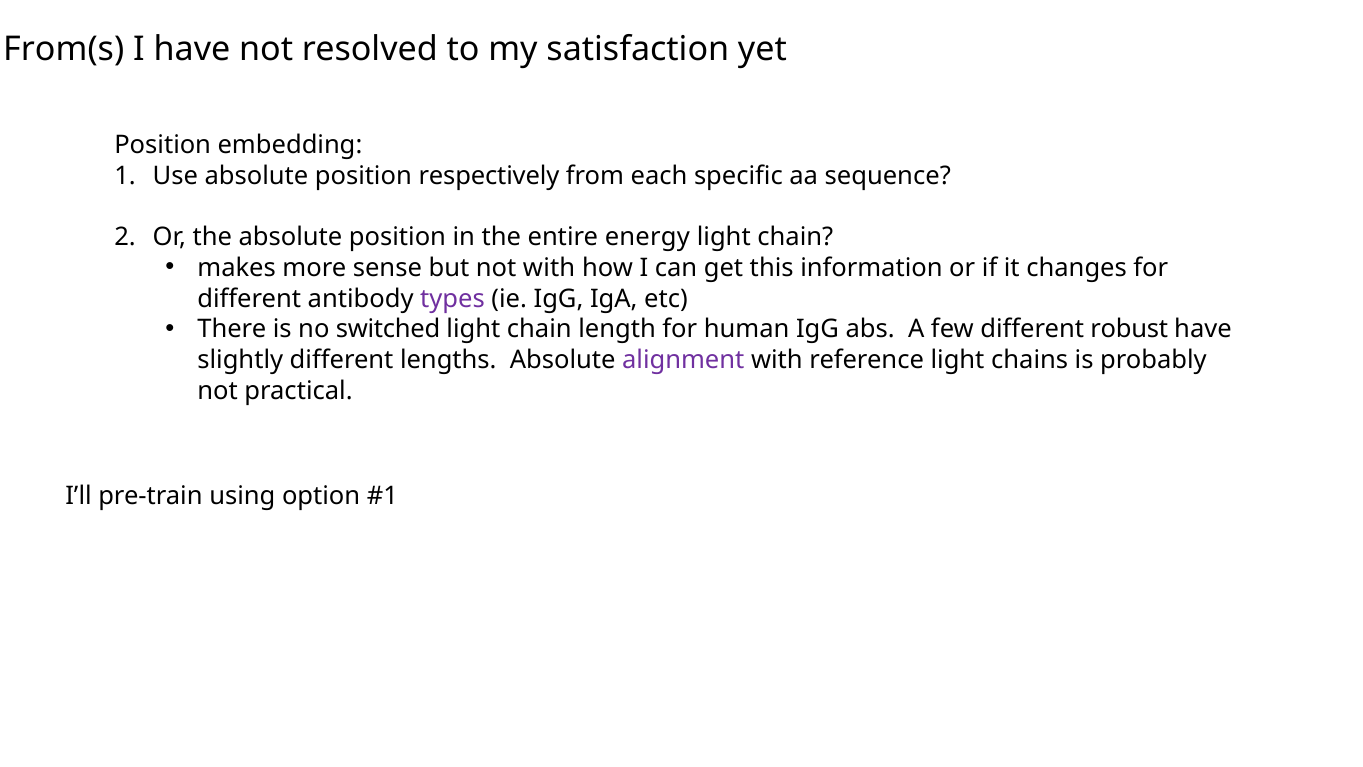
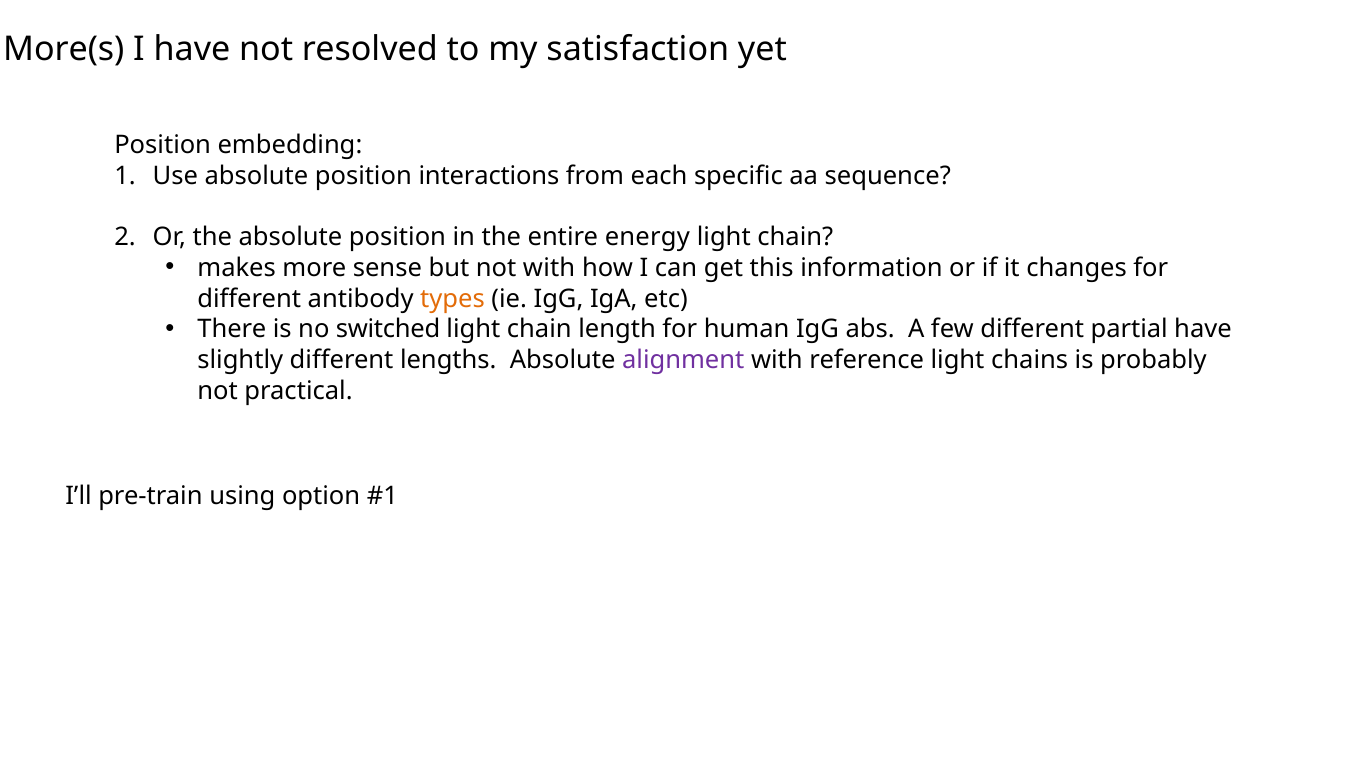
From(s: From(s -> More(s
respectively: respectively -> interactions
types colour: purple -> orange
robust: robust -> partial
